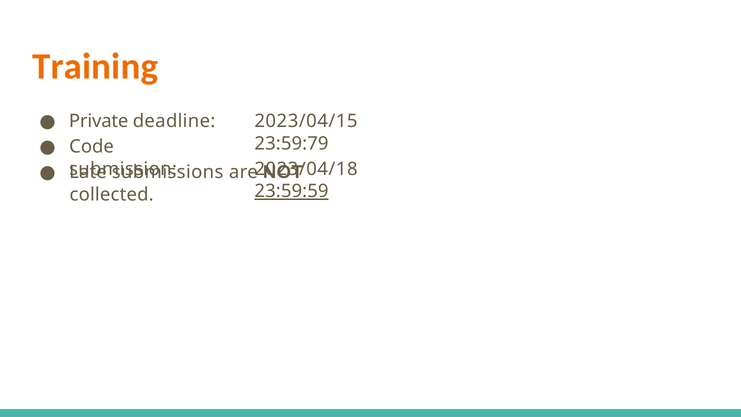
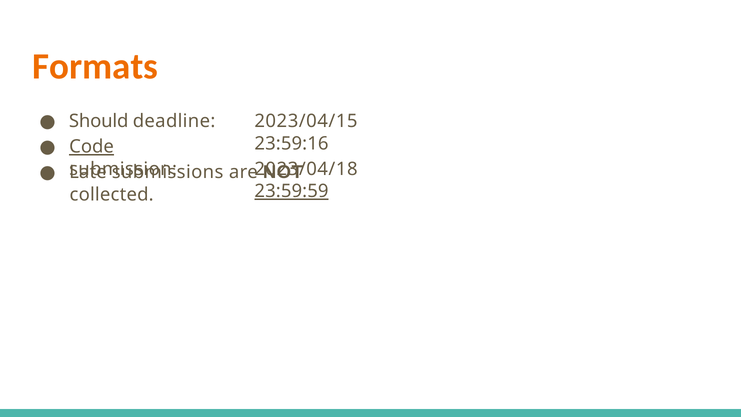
Training: Training -> Formats
Private: Private -> Should
23:59:79: 23:59:79 -> 23:59:16
Code underline: none -> present
